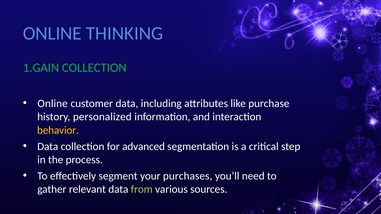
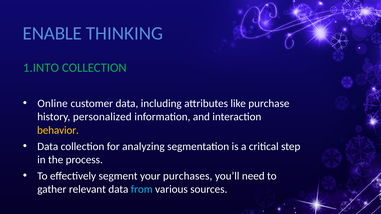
ONLINE at (52, 33): ONLINE -> ENABLE
1.GAIN: 1.GAIN -> 1.INTO
advanced: advanced -> analyzing
from colour: light green -> light blue
